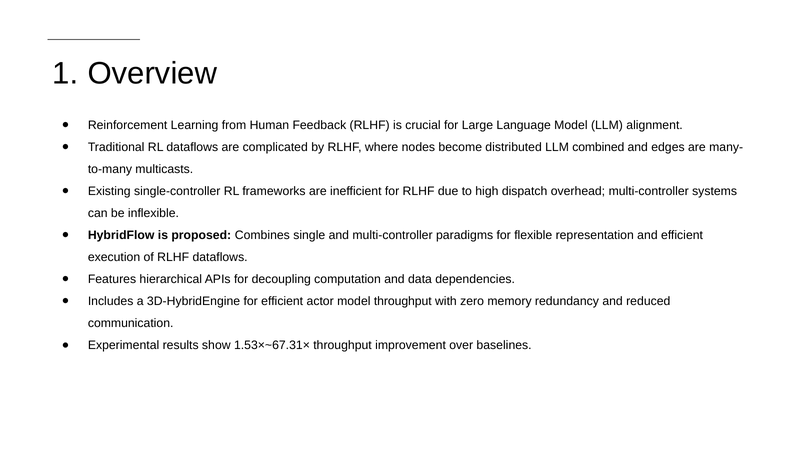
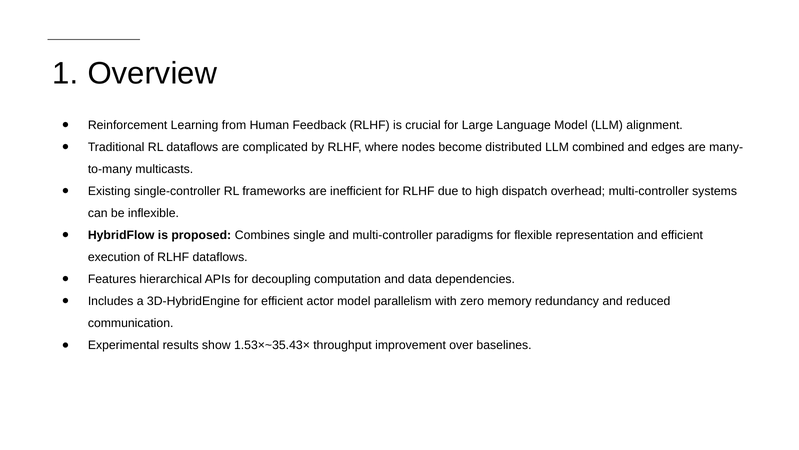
model throughput: throughput -> parallelism
1.53×~67.31×: 1.53×~67.31× -> 1.53×~35.43×
